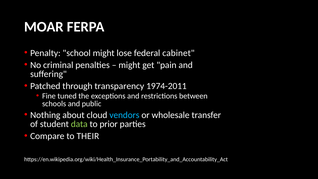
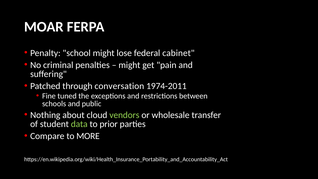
transparency: transparency -> conversation
vendors colour: light blue -> light green
THEIR: THEIR -> MORE
